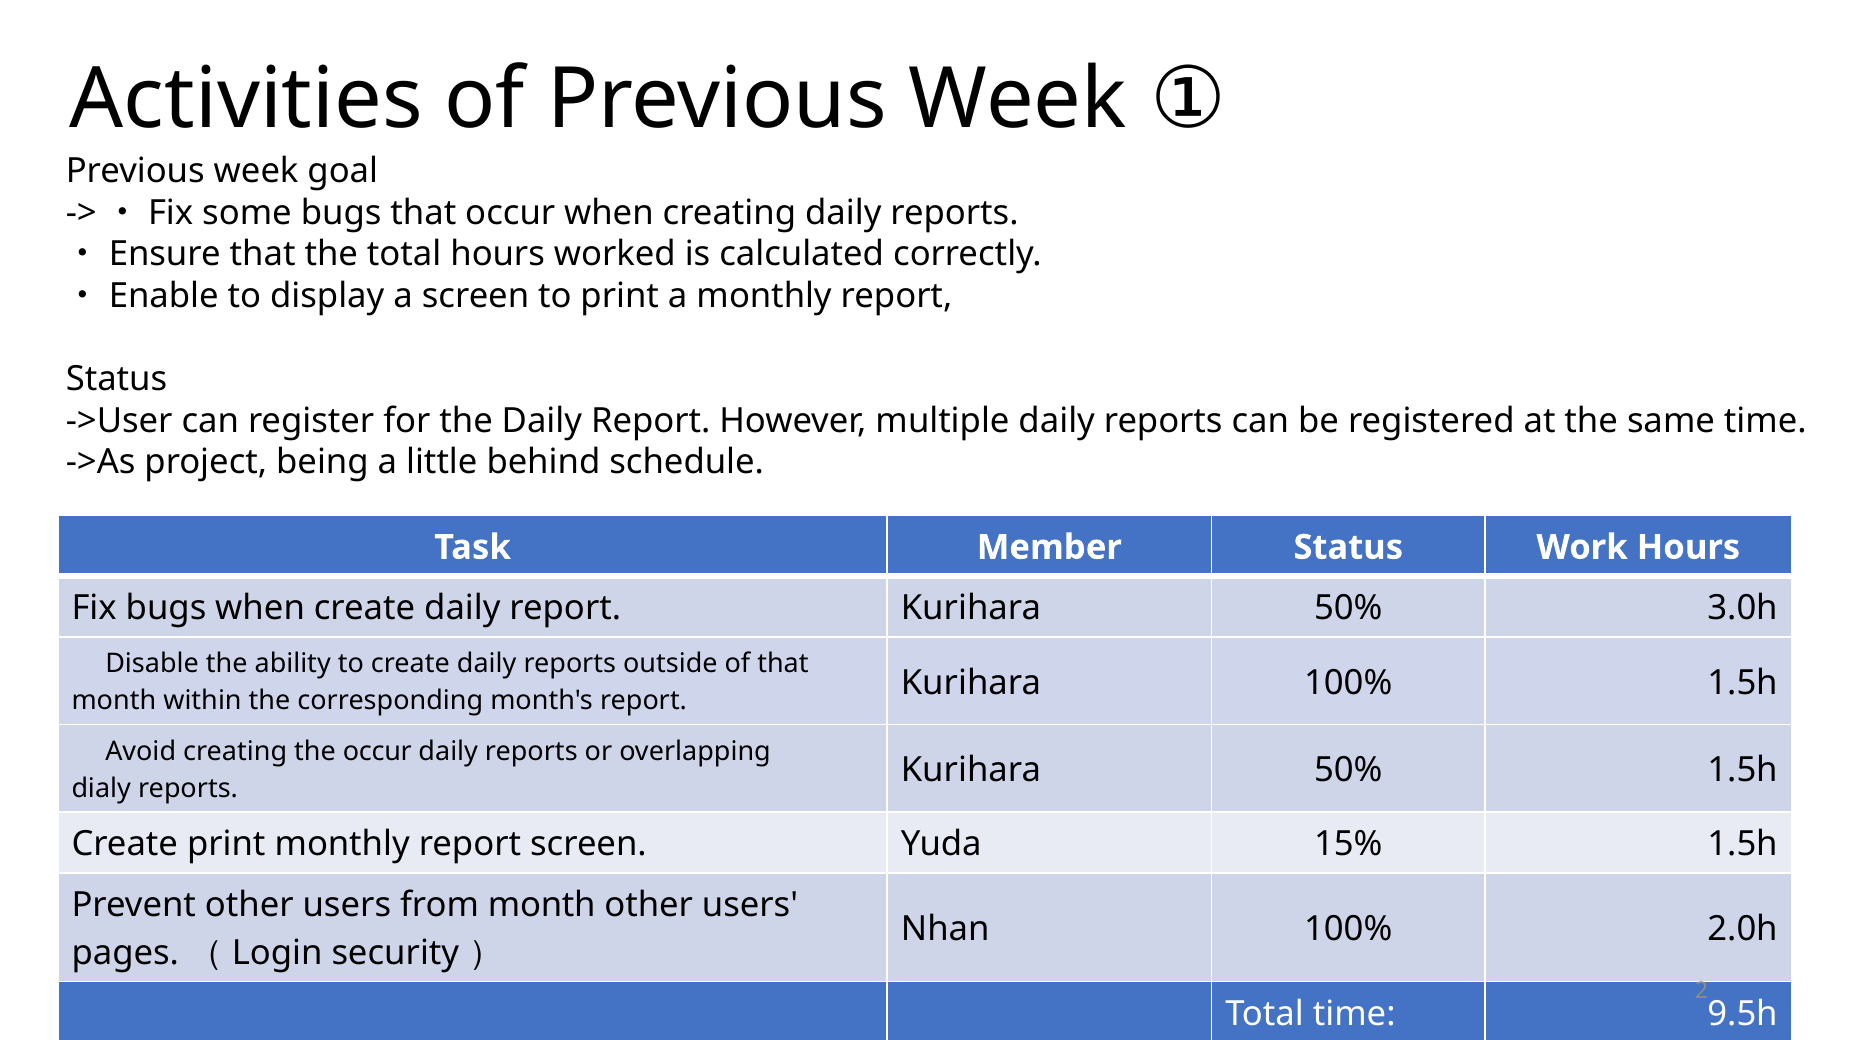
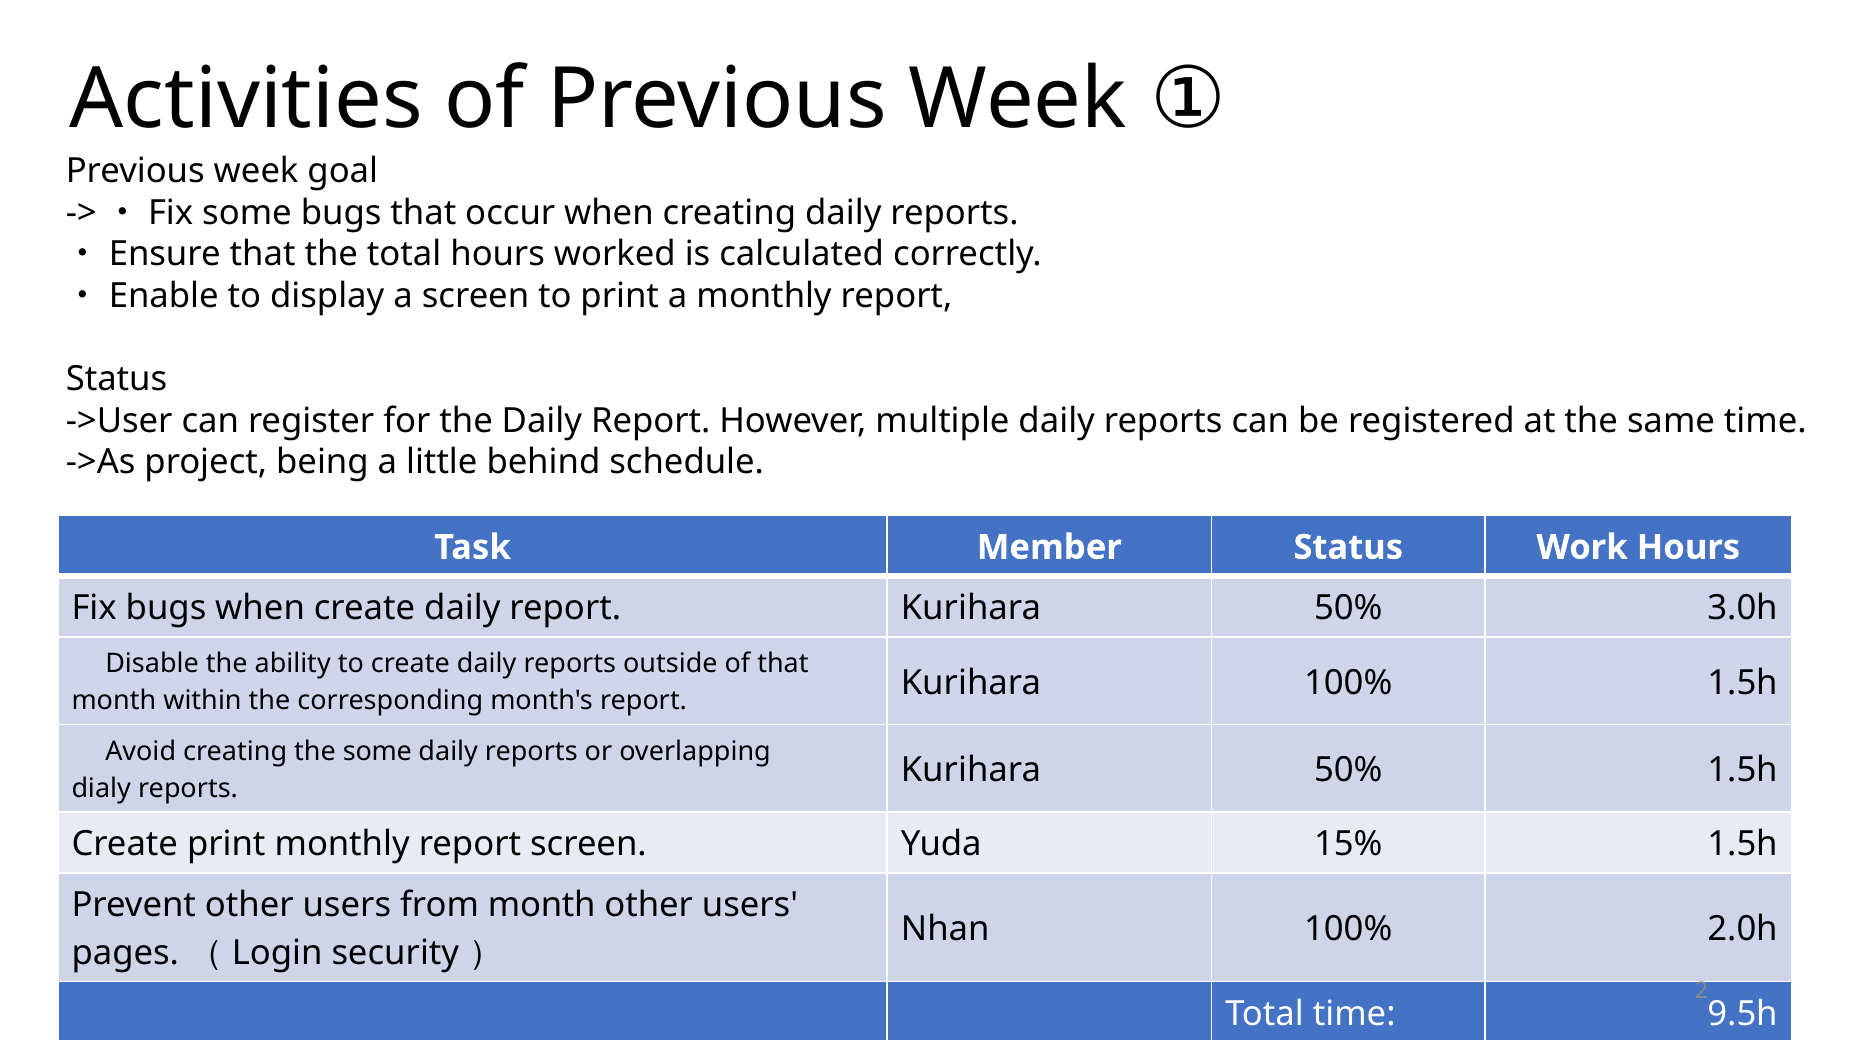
the occur: occur -> some
